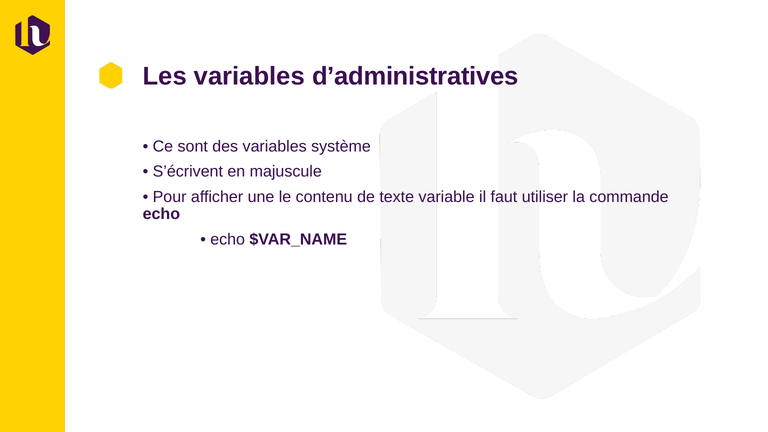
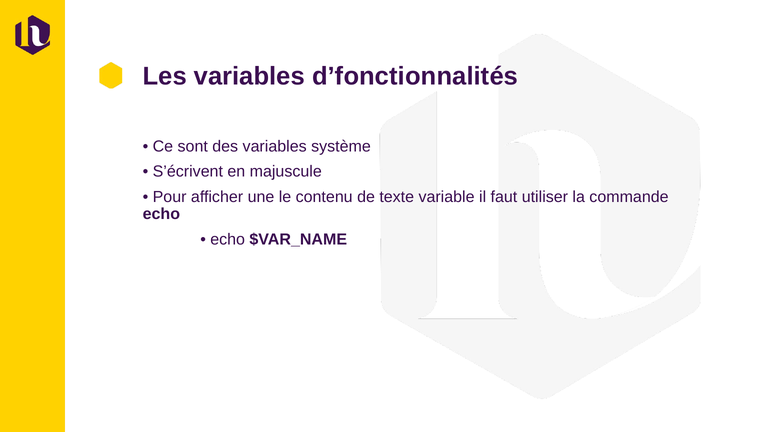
d’administratives: d’administratives -> d’fonctionnalités
